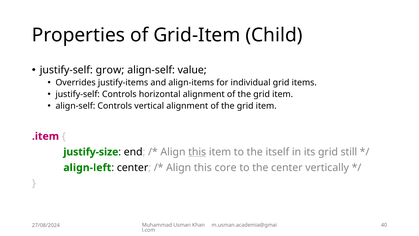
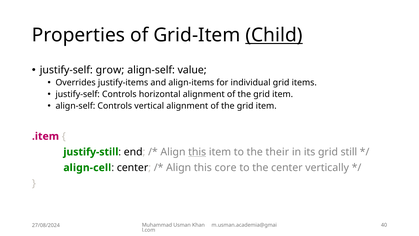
Child underline: none -> present
justify-size: justify-size -> justify-still
itself: itself -> their
align-left: align-left -> align-cell
